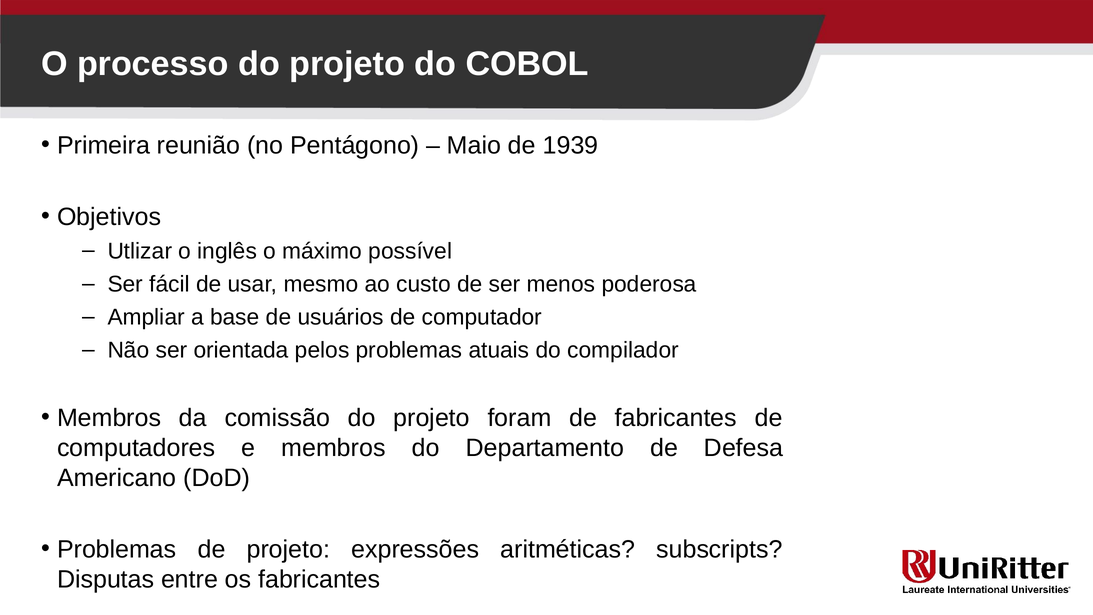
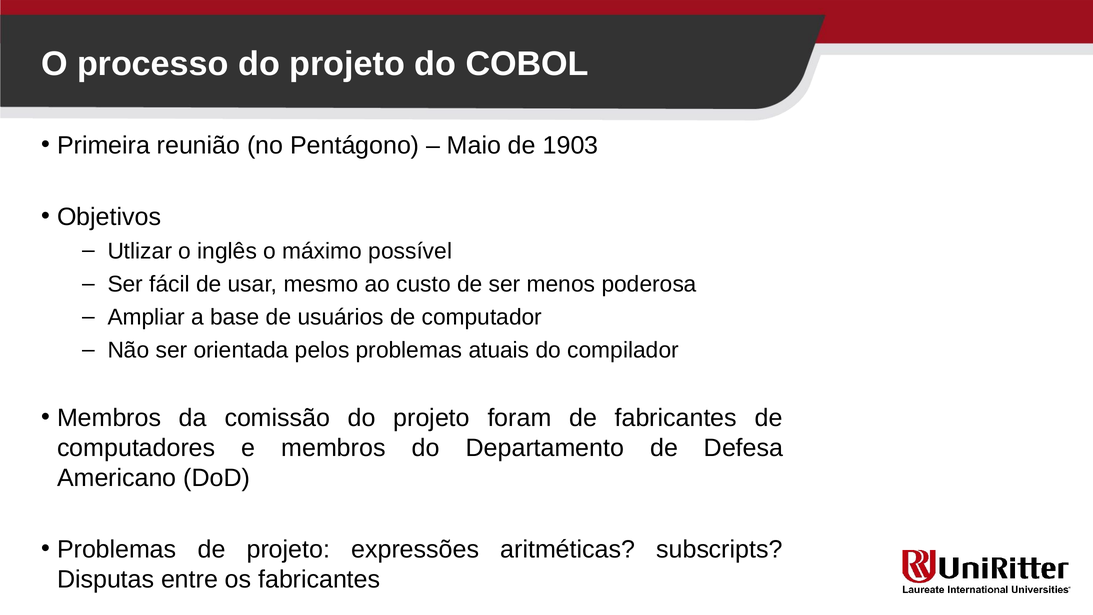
1939: 1939 -> 1903
